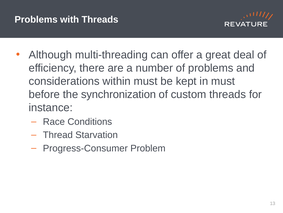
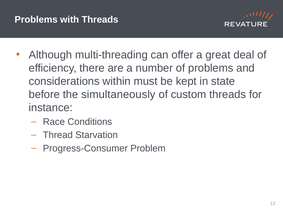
in must: must -> state
synchronization: synchronization -> simultaneously
